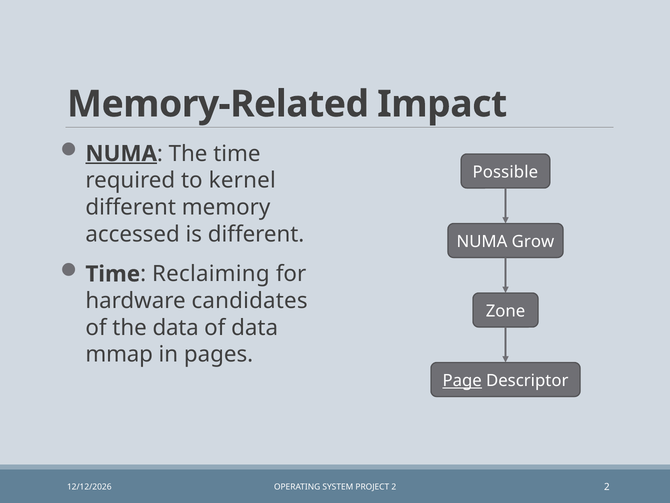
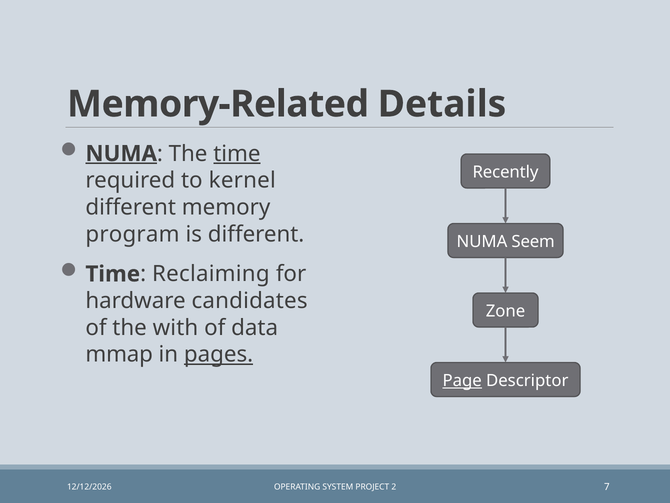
Impact: Impact -> Details
time at (237, 154) underline: none -> present
Possible: Possible -> Recently
accessed: accessed -> program
Grow: Grow -> Seem
the data: data -> with
pages underline: none -> present
2 2: 2 -> 7
